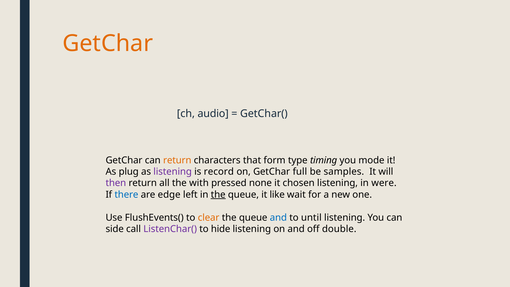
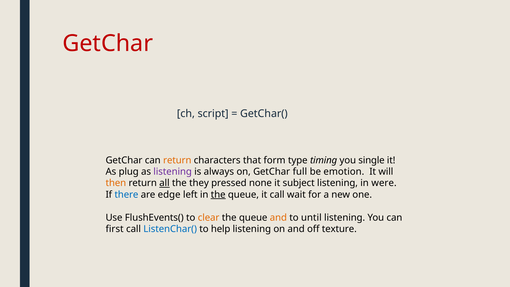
GetChar at (108, 44) colour: orange -> red
audio: audio -> script
mode: mode -> single
record: record -> always
samples: samples -> emotion
then colour: purple -> orange
all underline: none -> present
with: with -> they
chosen: chosen -> subject
it like: like -> call
and at (278, 217) colour: blue -> orange
side: side -> first
ListenChar( colour: purple -> blue
hide: hide -> help
double: double -> texture
